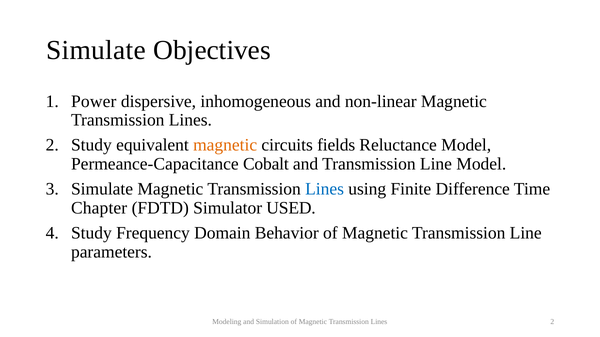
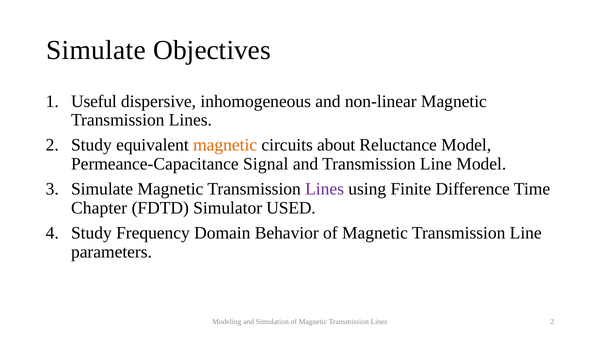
Power: Power -> Useful
fields: fields -> about
Cobalt: Cobalt -> Signal
Lines at (325, 189) colour: blue -> purple
